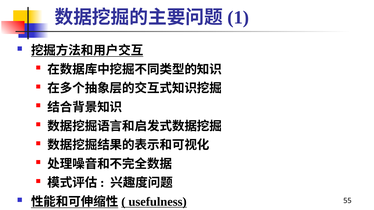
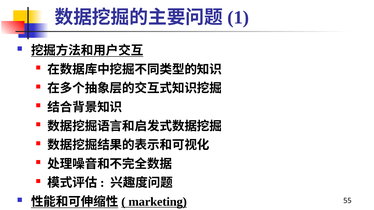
usefulness: usefulness -> marketing
